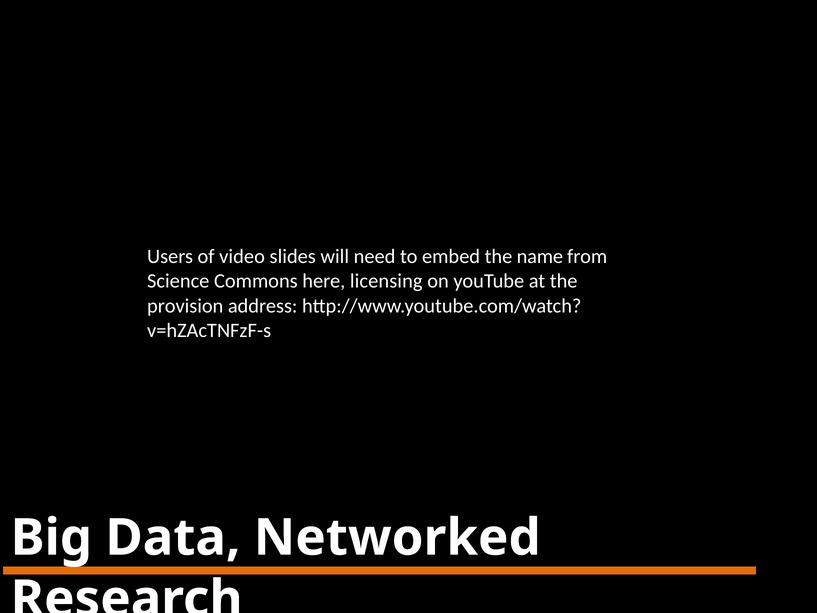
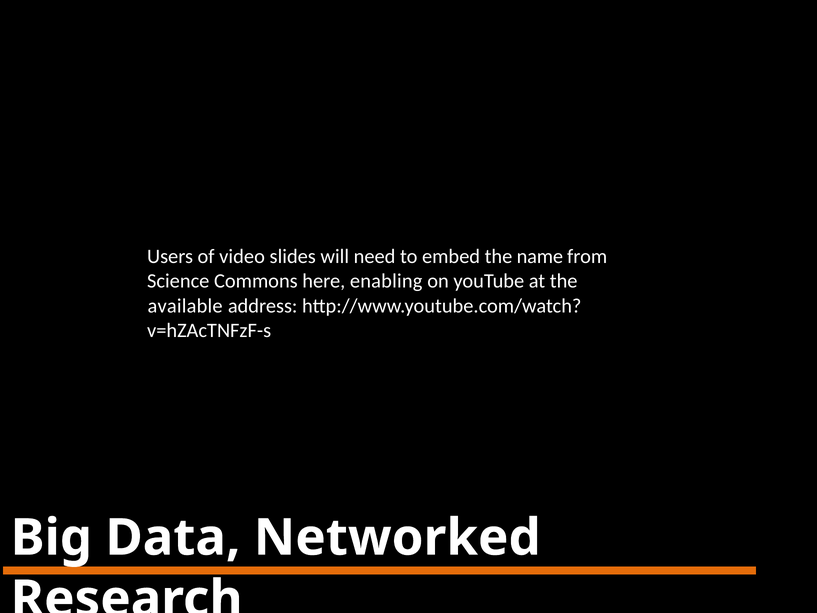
licensing: licensing -> enabling
provision: provision -> available
